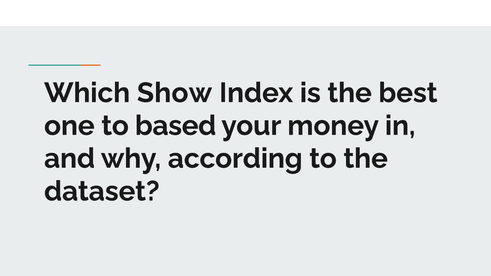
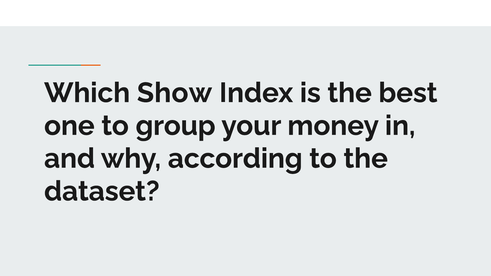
based: based -> group
